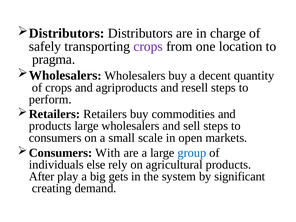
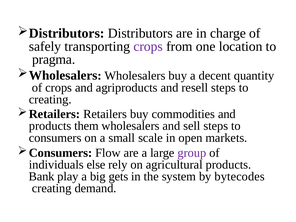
perform at (50, 99): perform -> creating
products large: large -> them
With: With -> Flow
group colour: blue -> purple
After: After -> Bank
significant: significant -> bytecodes
